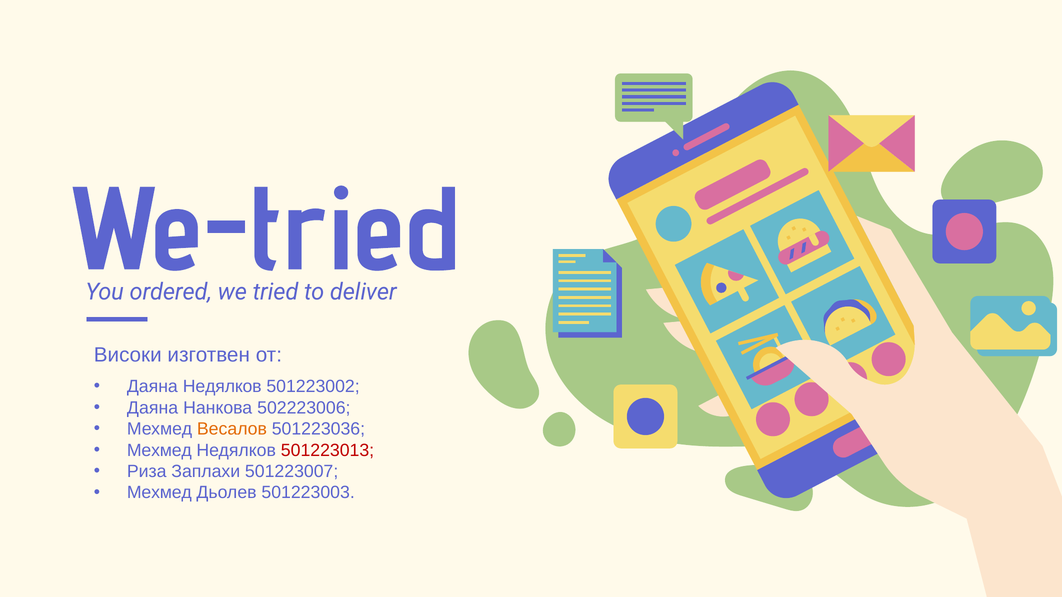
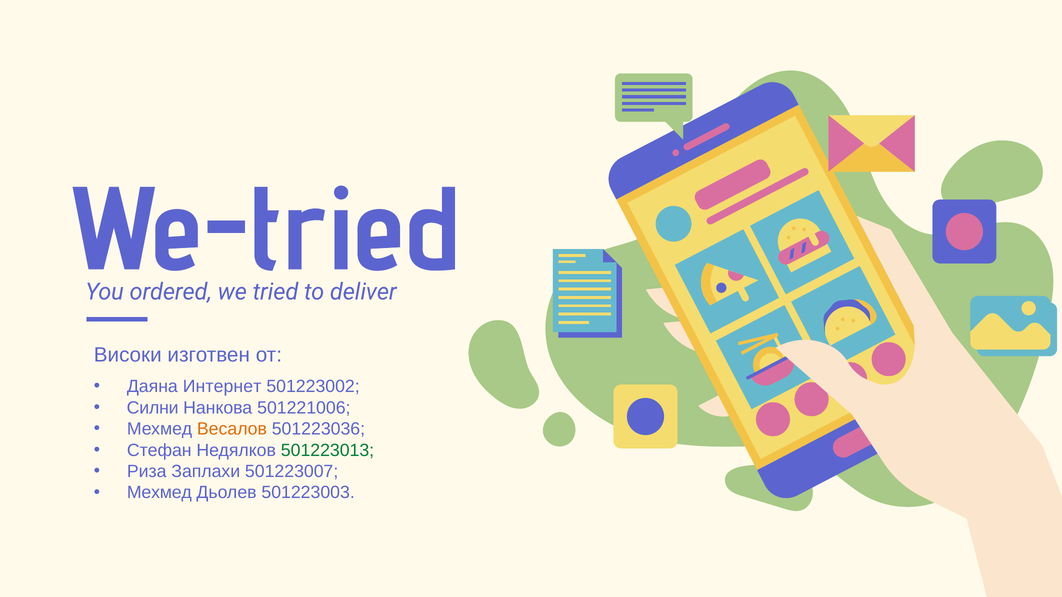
Даяна Недялков: Недялков -> Интернет
Даяна at (153, 408): Даяна -> Силни
502223006: 502223006 -> 501221006
Мехмед at (159, 450): Мехмед -> Стефан
501223013 colour: red -> green
